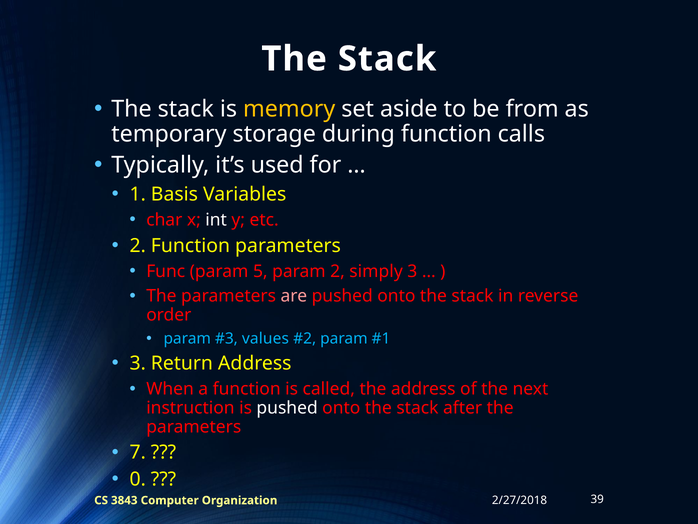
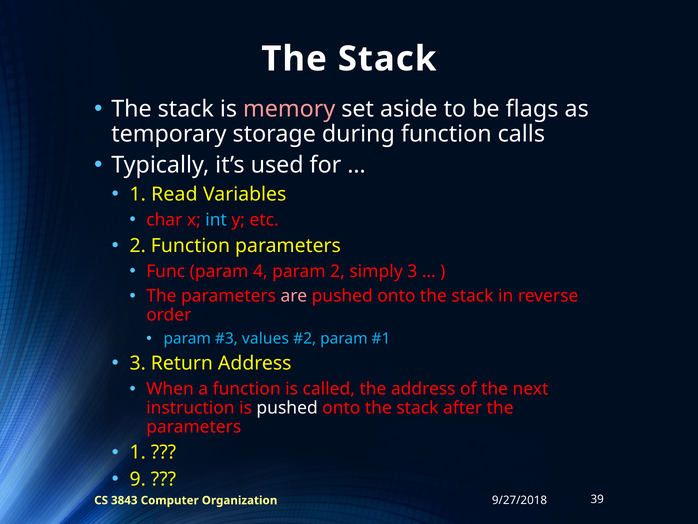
memory colour: yellow -> pink
from: from -> flags
Basis: Basis -> Read
int colour: white -> light blue
5: 5 -> 4
7 at (138, 452): 7 -> 1
0: 0 -> 9
2/27/2018: 2/27/2018 -> 9/27/2018
